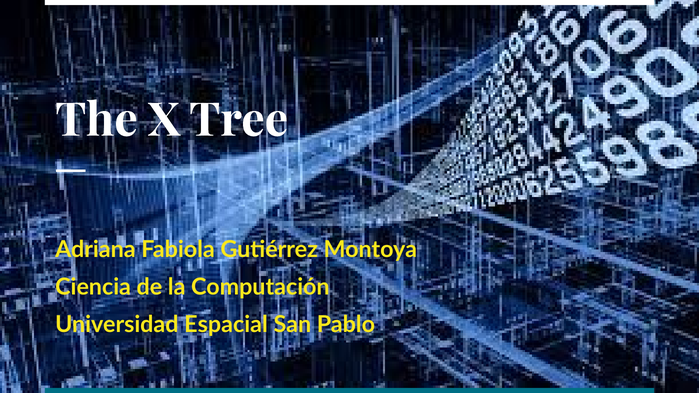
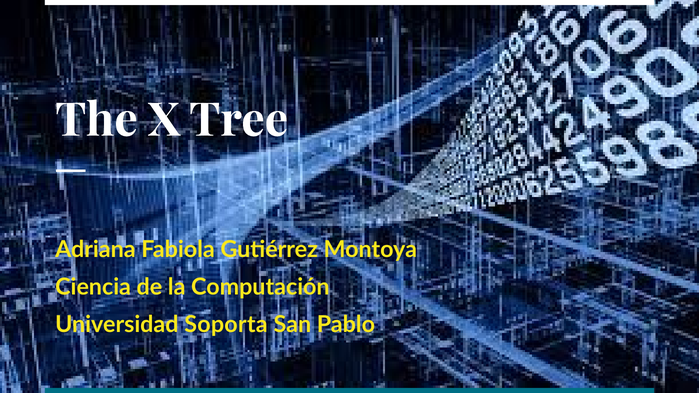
Espacial: Espacial -> Soporta
